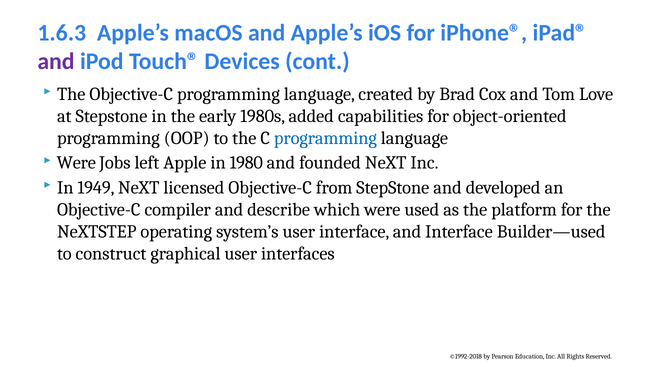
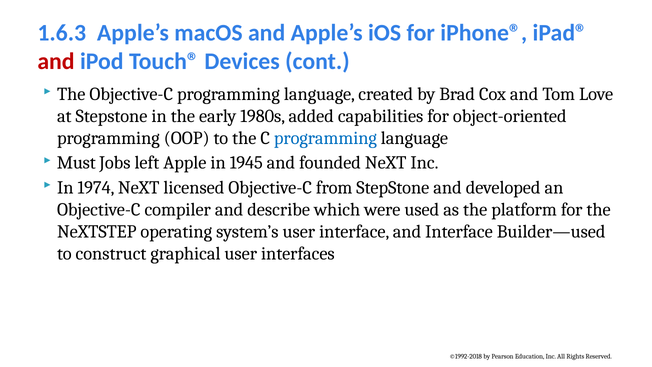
and at (56, 62) colour: purple -> red
Were at (76, 163): Were -> Must
1980: 1980 -> 1945
1949: 1949 -> 1974
